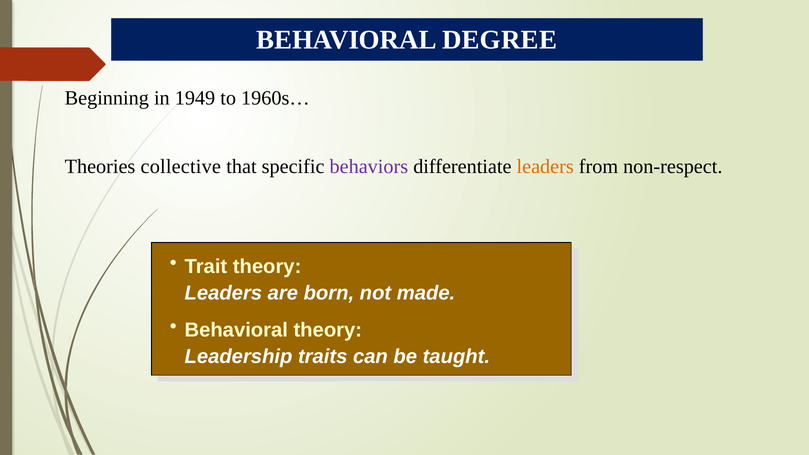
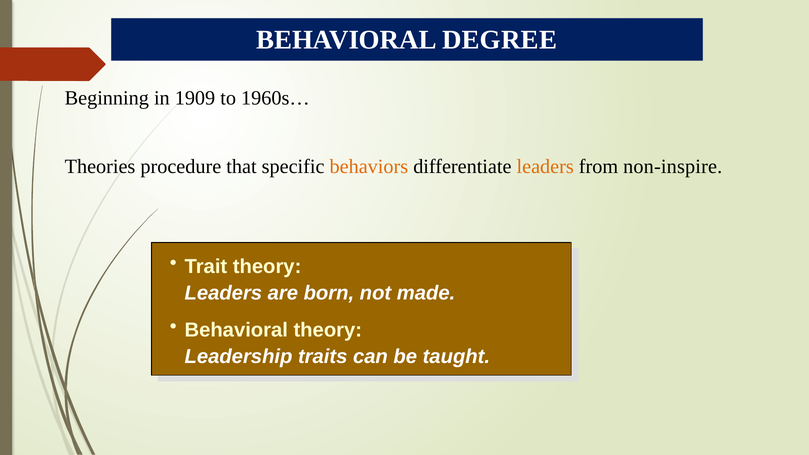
1949: 1949 -> 1909
collective: collective -> procedure
behaviors colour: purple -> orange
non-respect: non-respect -> non-inspire
